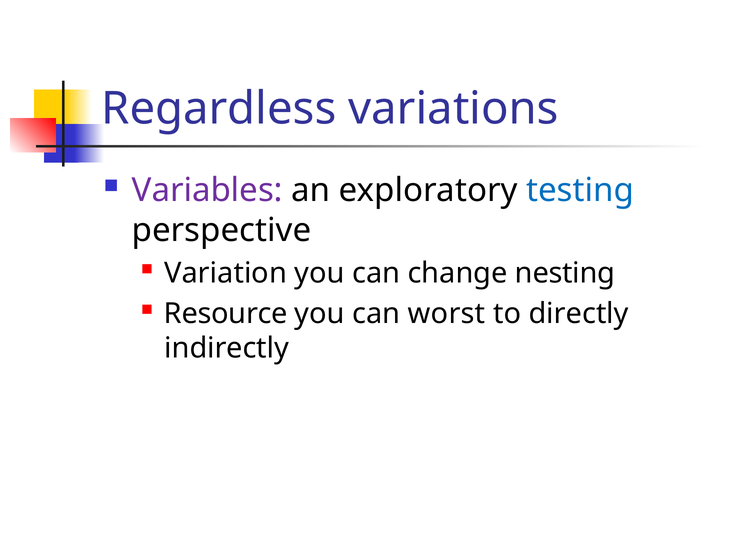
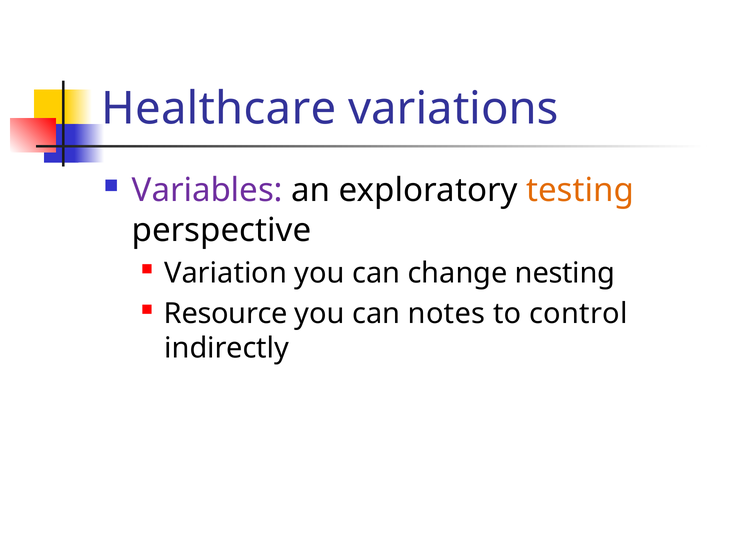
Regardless: Regardless -> Healthcare
testing colour: blue -> orange
worst: worst -> notes
directly: directly -> control
